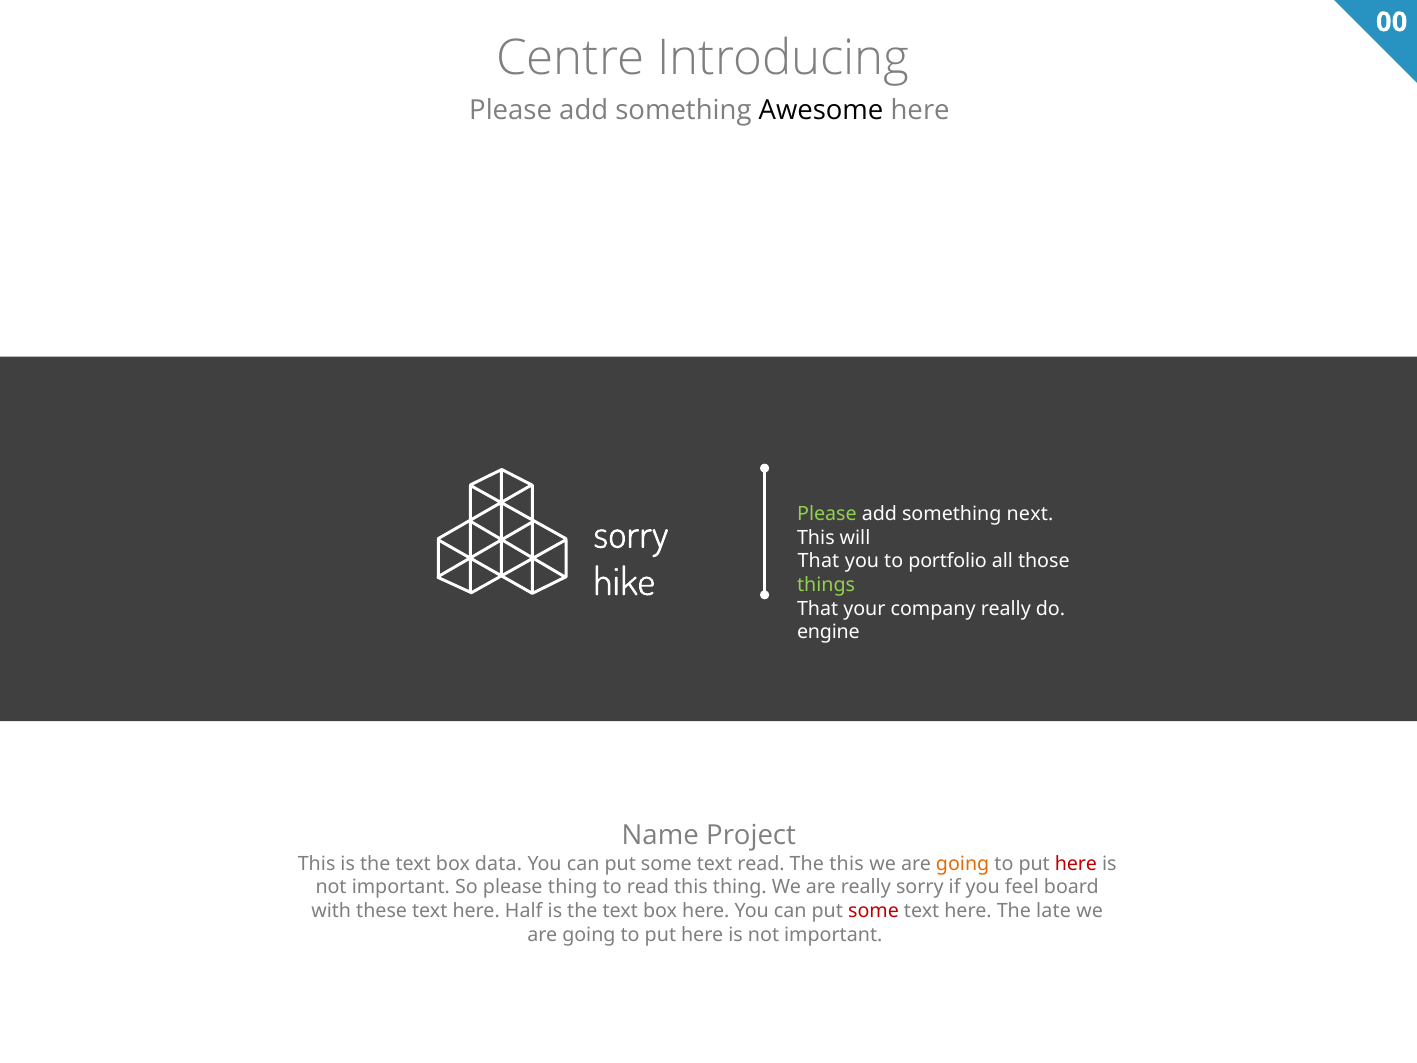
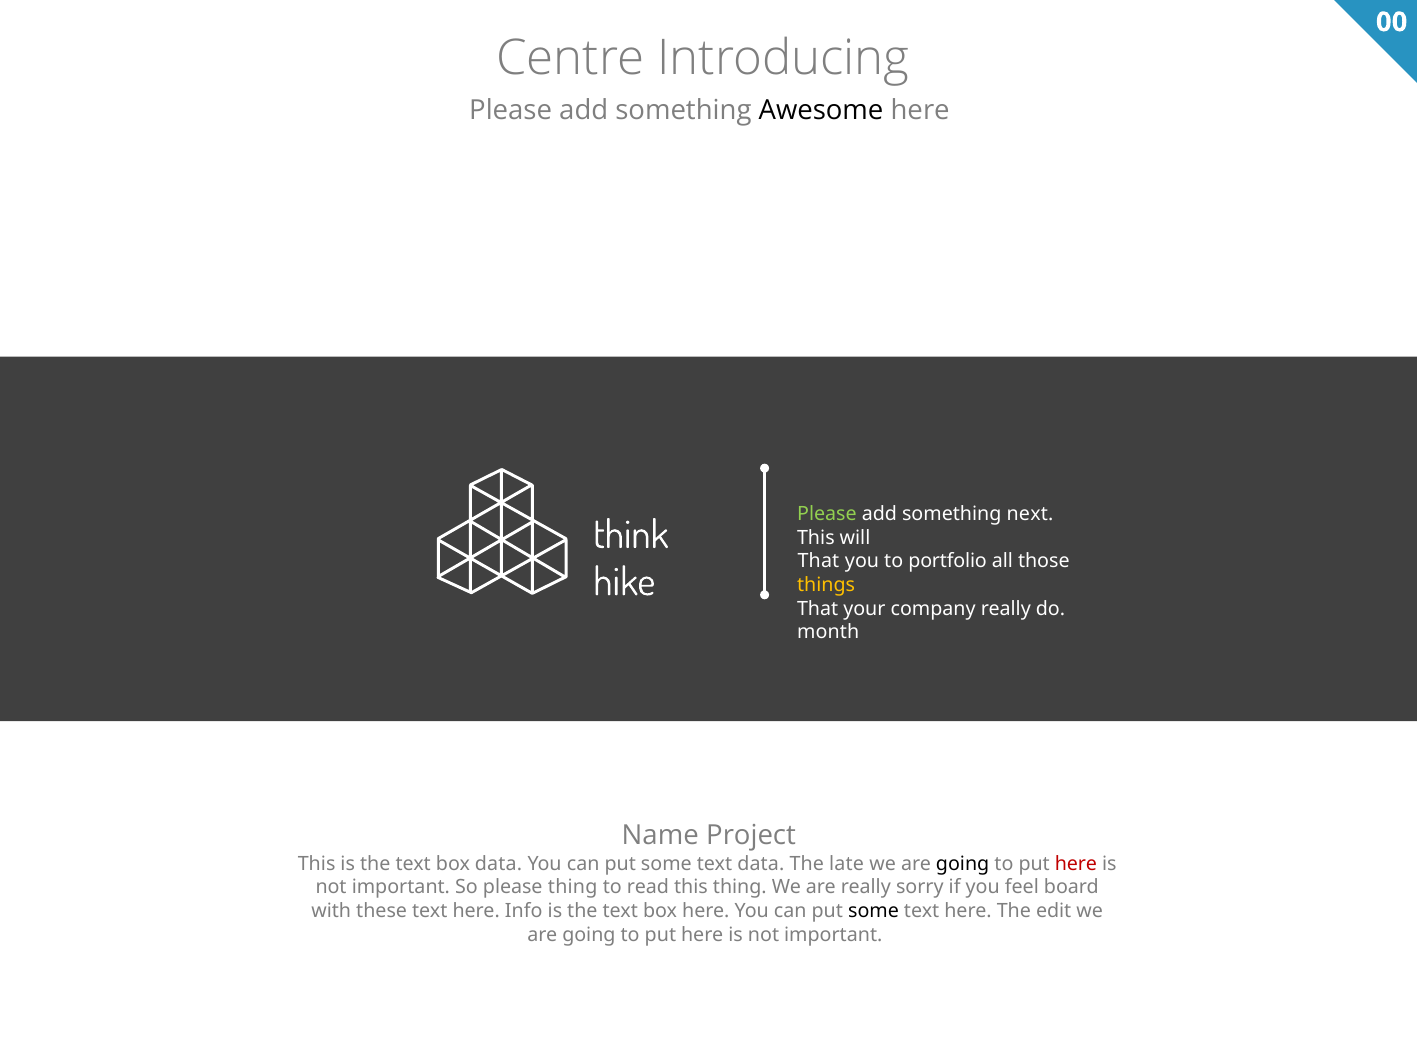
sorry at (631, 535): sorry -> think
things colour: light green -> yellow
engine: engine -> month
text read: read -> data
The this: this -> late
going at (963, 864) colour: orange -> black
Half: Half -> Info
some at (873, 911) colour: red -> black
late: late -> edit
